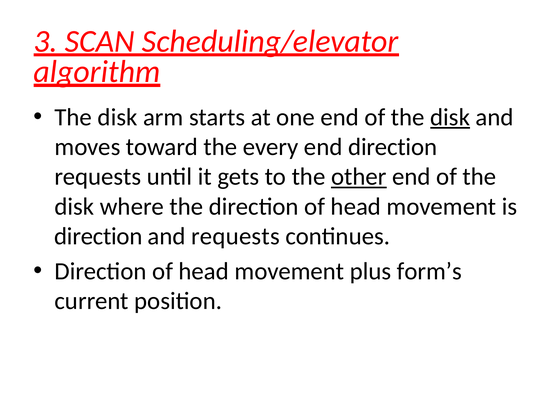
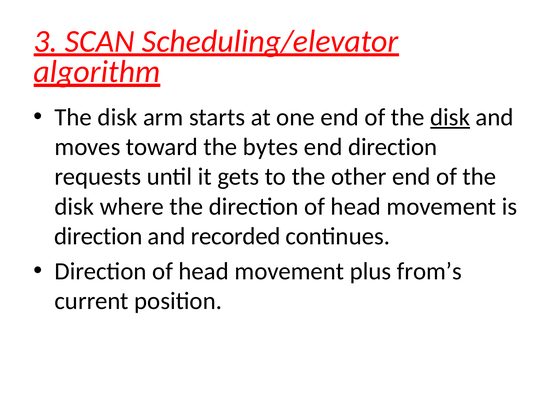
every: every -> bytes
other underline: present -> none
and requests: requests -> recorded
form’s: form’s -> from’s
